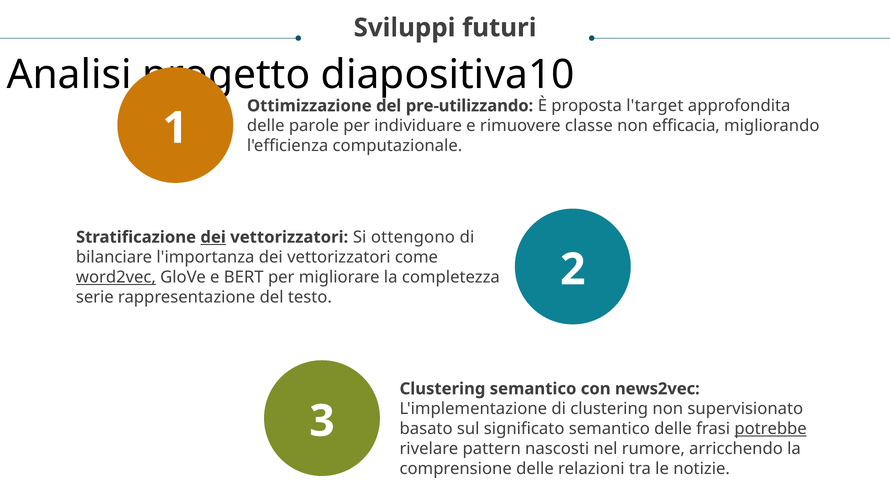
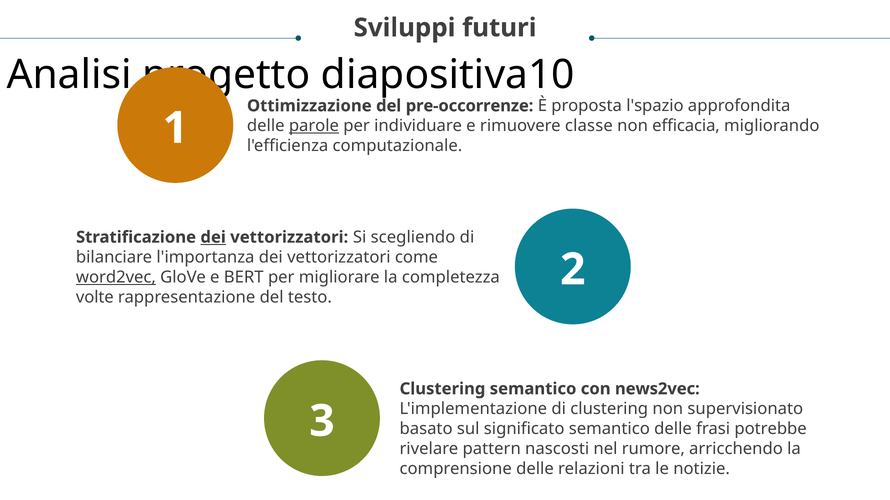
pre-utilizzando: pre-utilizzando -> pre-occorrenze
l'target: l'target -> l'spazio
parole underline: none -> present
ottengono: ottengono -> scegliendo
serie: serie -> volte
potrebbe underline: present -> none
